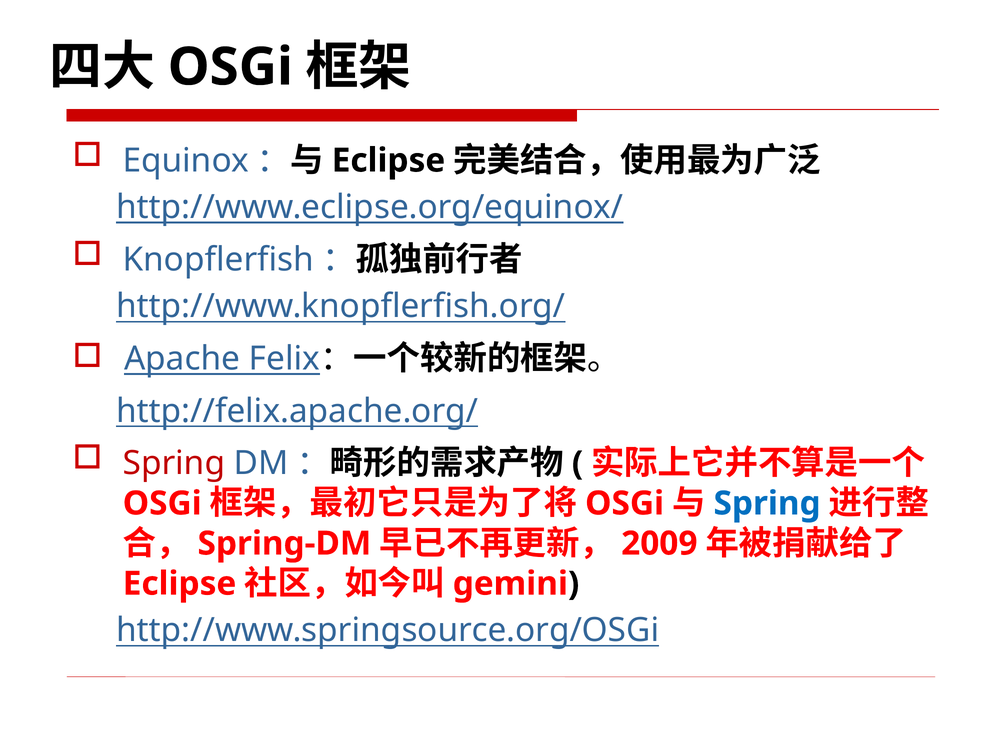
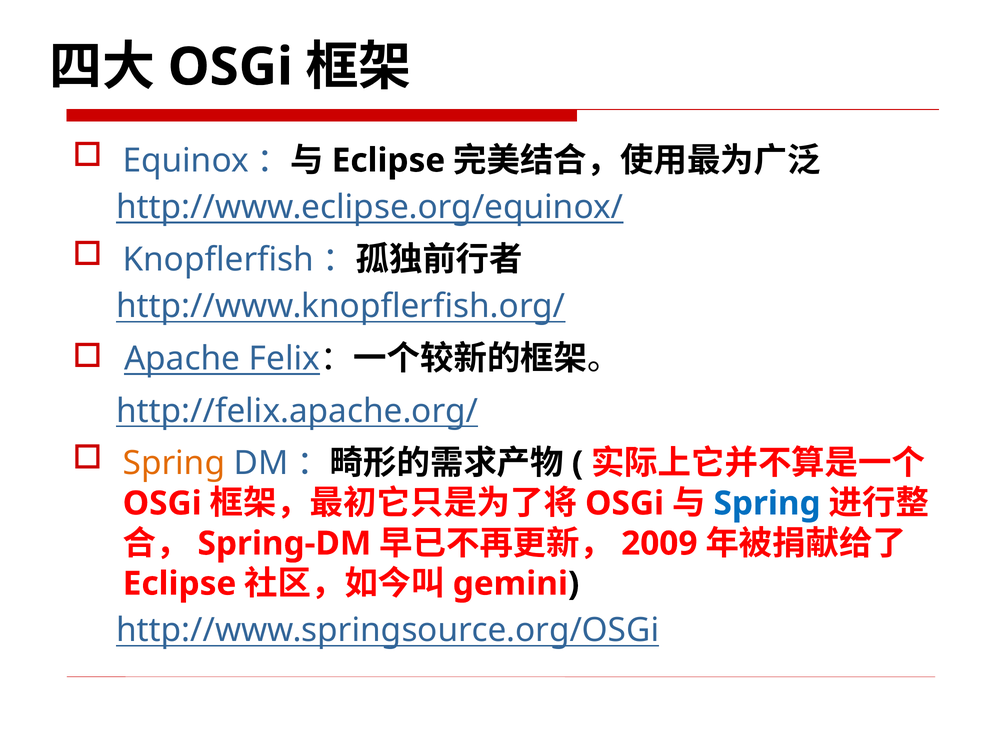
Spring at (174, 463) colour: red -> orange
